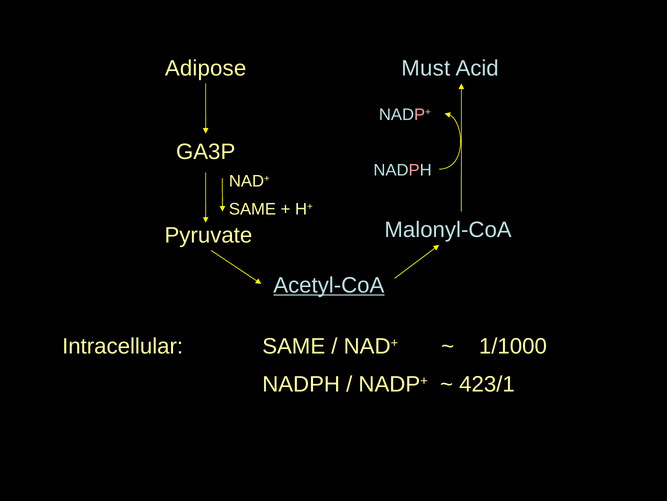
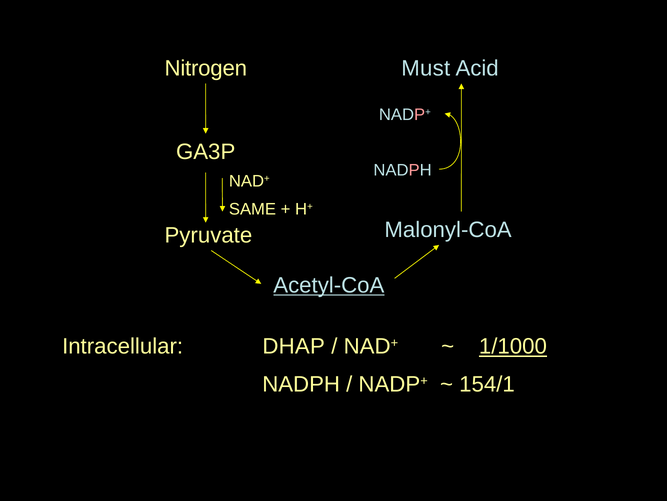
Adipose: Adipose -> Nitrogen
Intracellular SAME: SAME -> DHAP
1/1000 underline: none -> present
423/1: 423/1 -> 154/1
